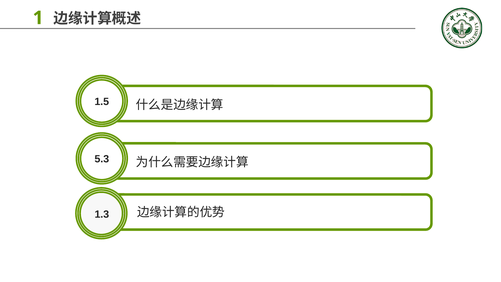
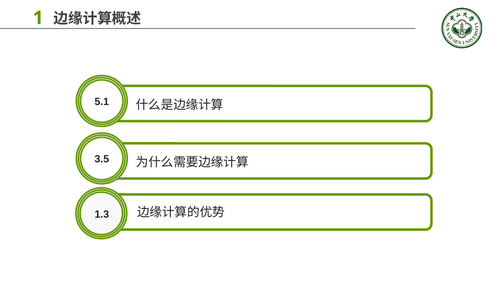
1.5: 1.5 -> 5.1
5.3: 5.3 -> 3.5
